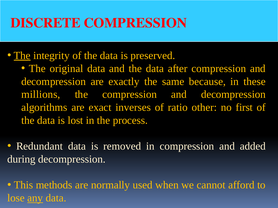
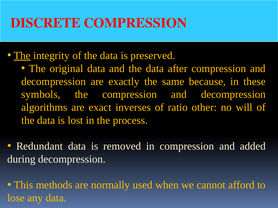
millions: millions -> symbols
first: first -> will
any underline: present -> none
